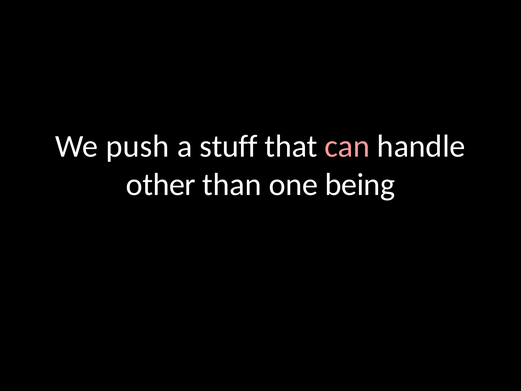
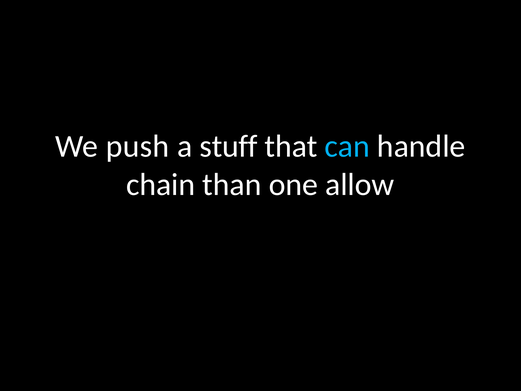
can colour: pink -> light blue
other: other -> chain
being: being -> allow
